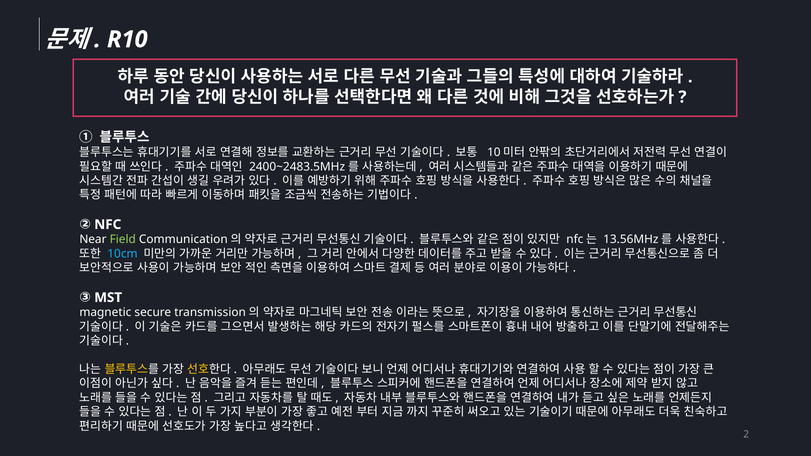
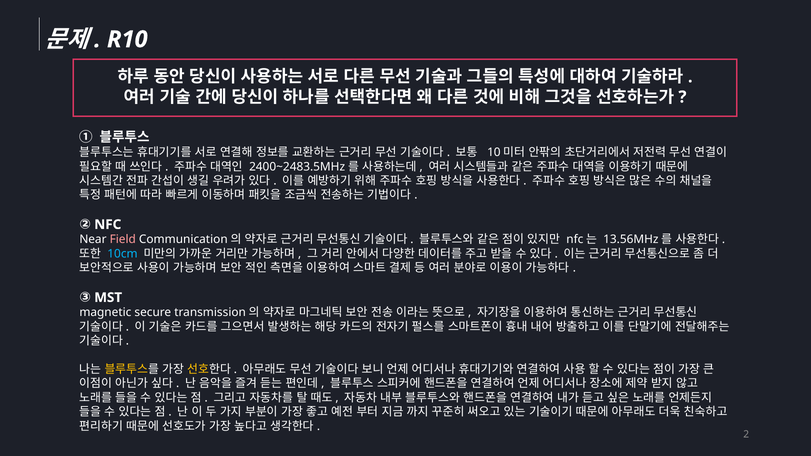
Field colour: light green -> pink
